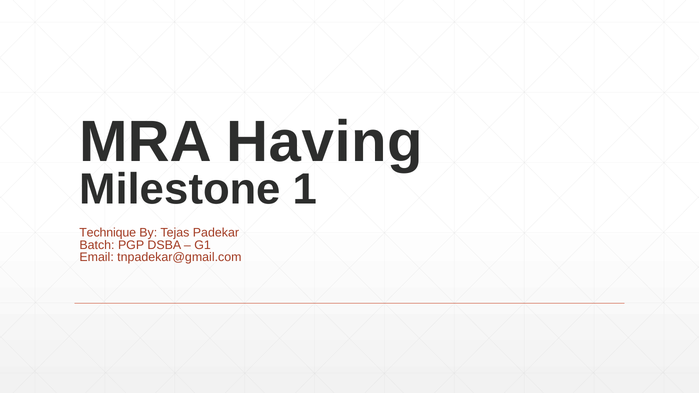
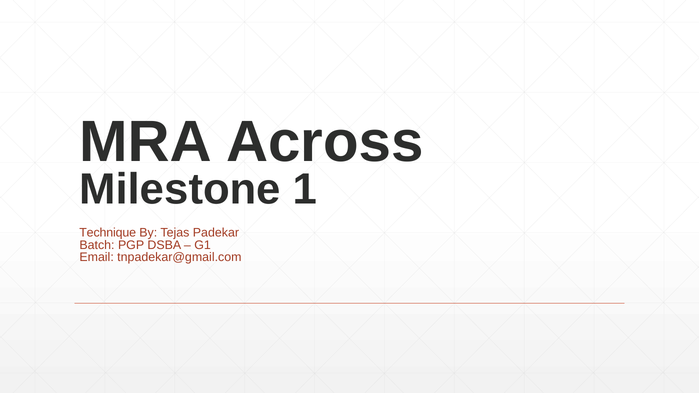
Having: Having -> Across
